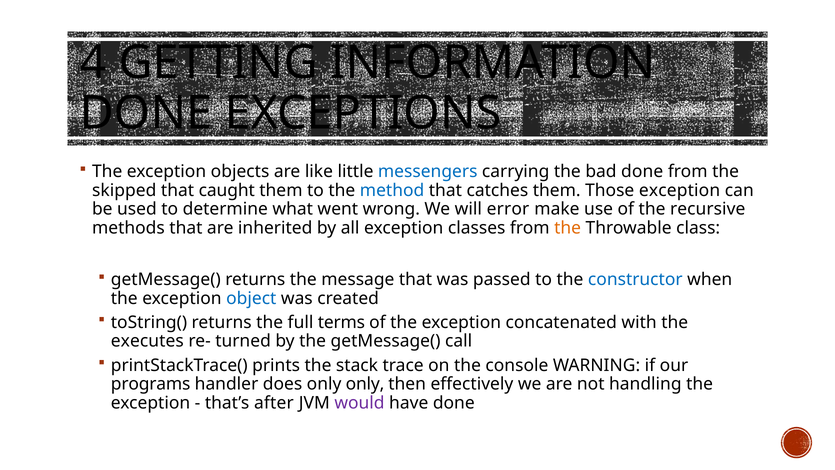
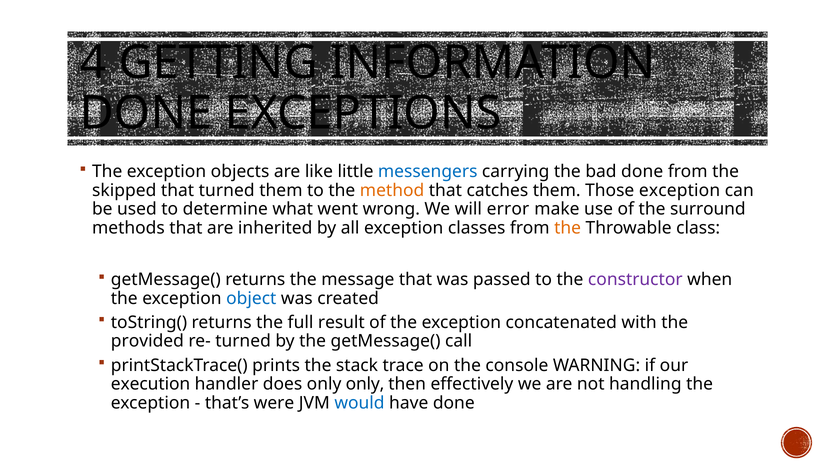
that caught: caught -> turned
method colour: blue -> orange
recursive: recursive -> surround
constructor colour: blue -> purple
terms: terms -> result
executes: executes -> provided
programs: programs -> execution
after: after -> were
would colour: purple -> blue
